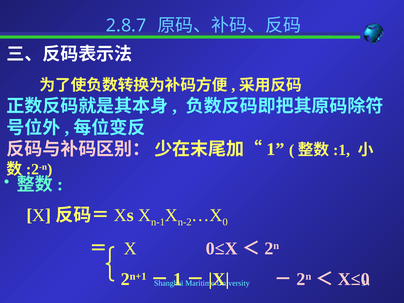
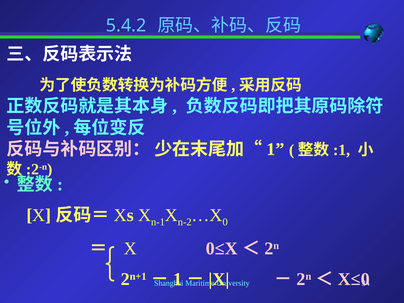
2.8.7: 2.8.7 -> 5.4.2
